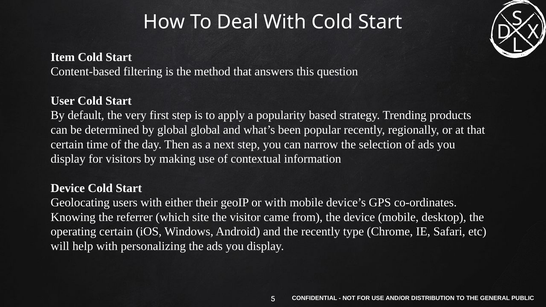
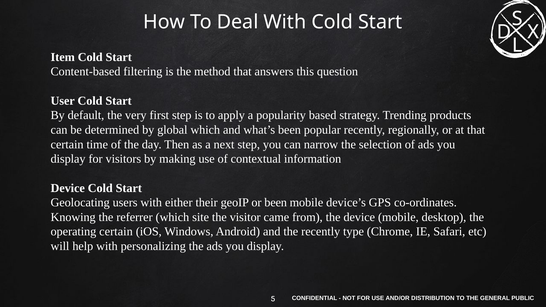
global global: global -> which
or with: with -> been
